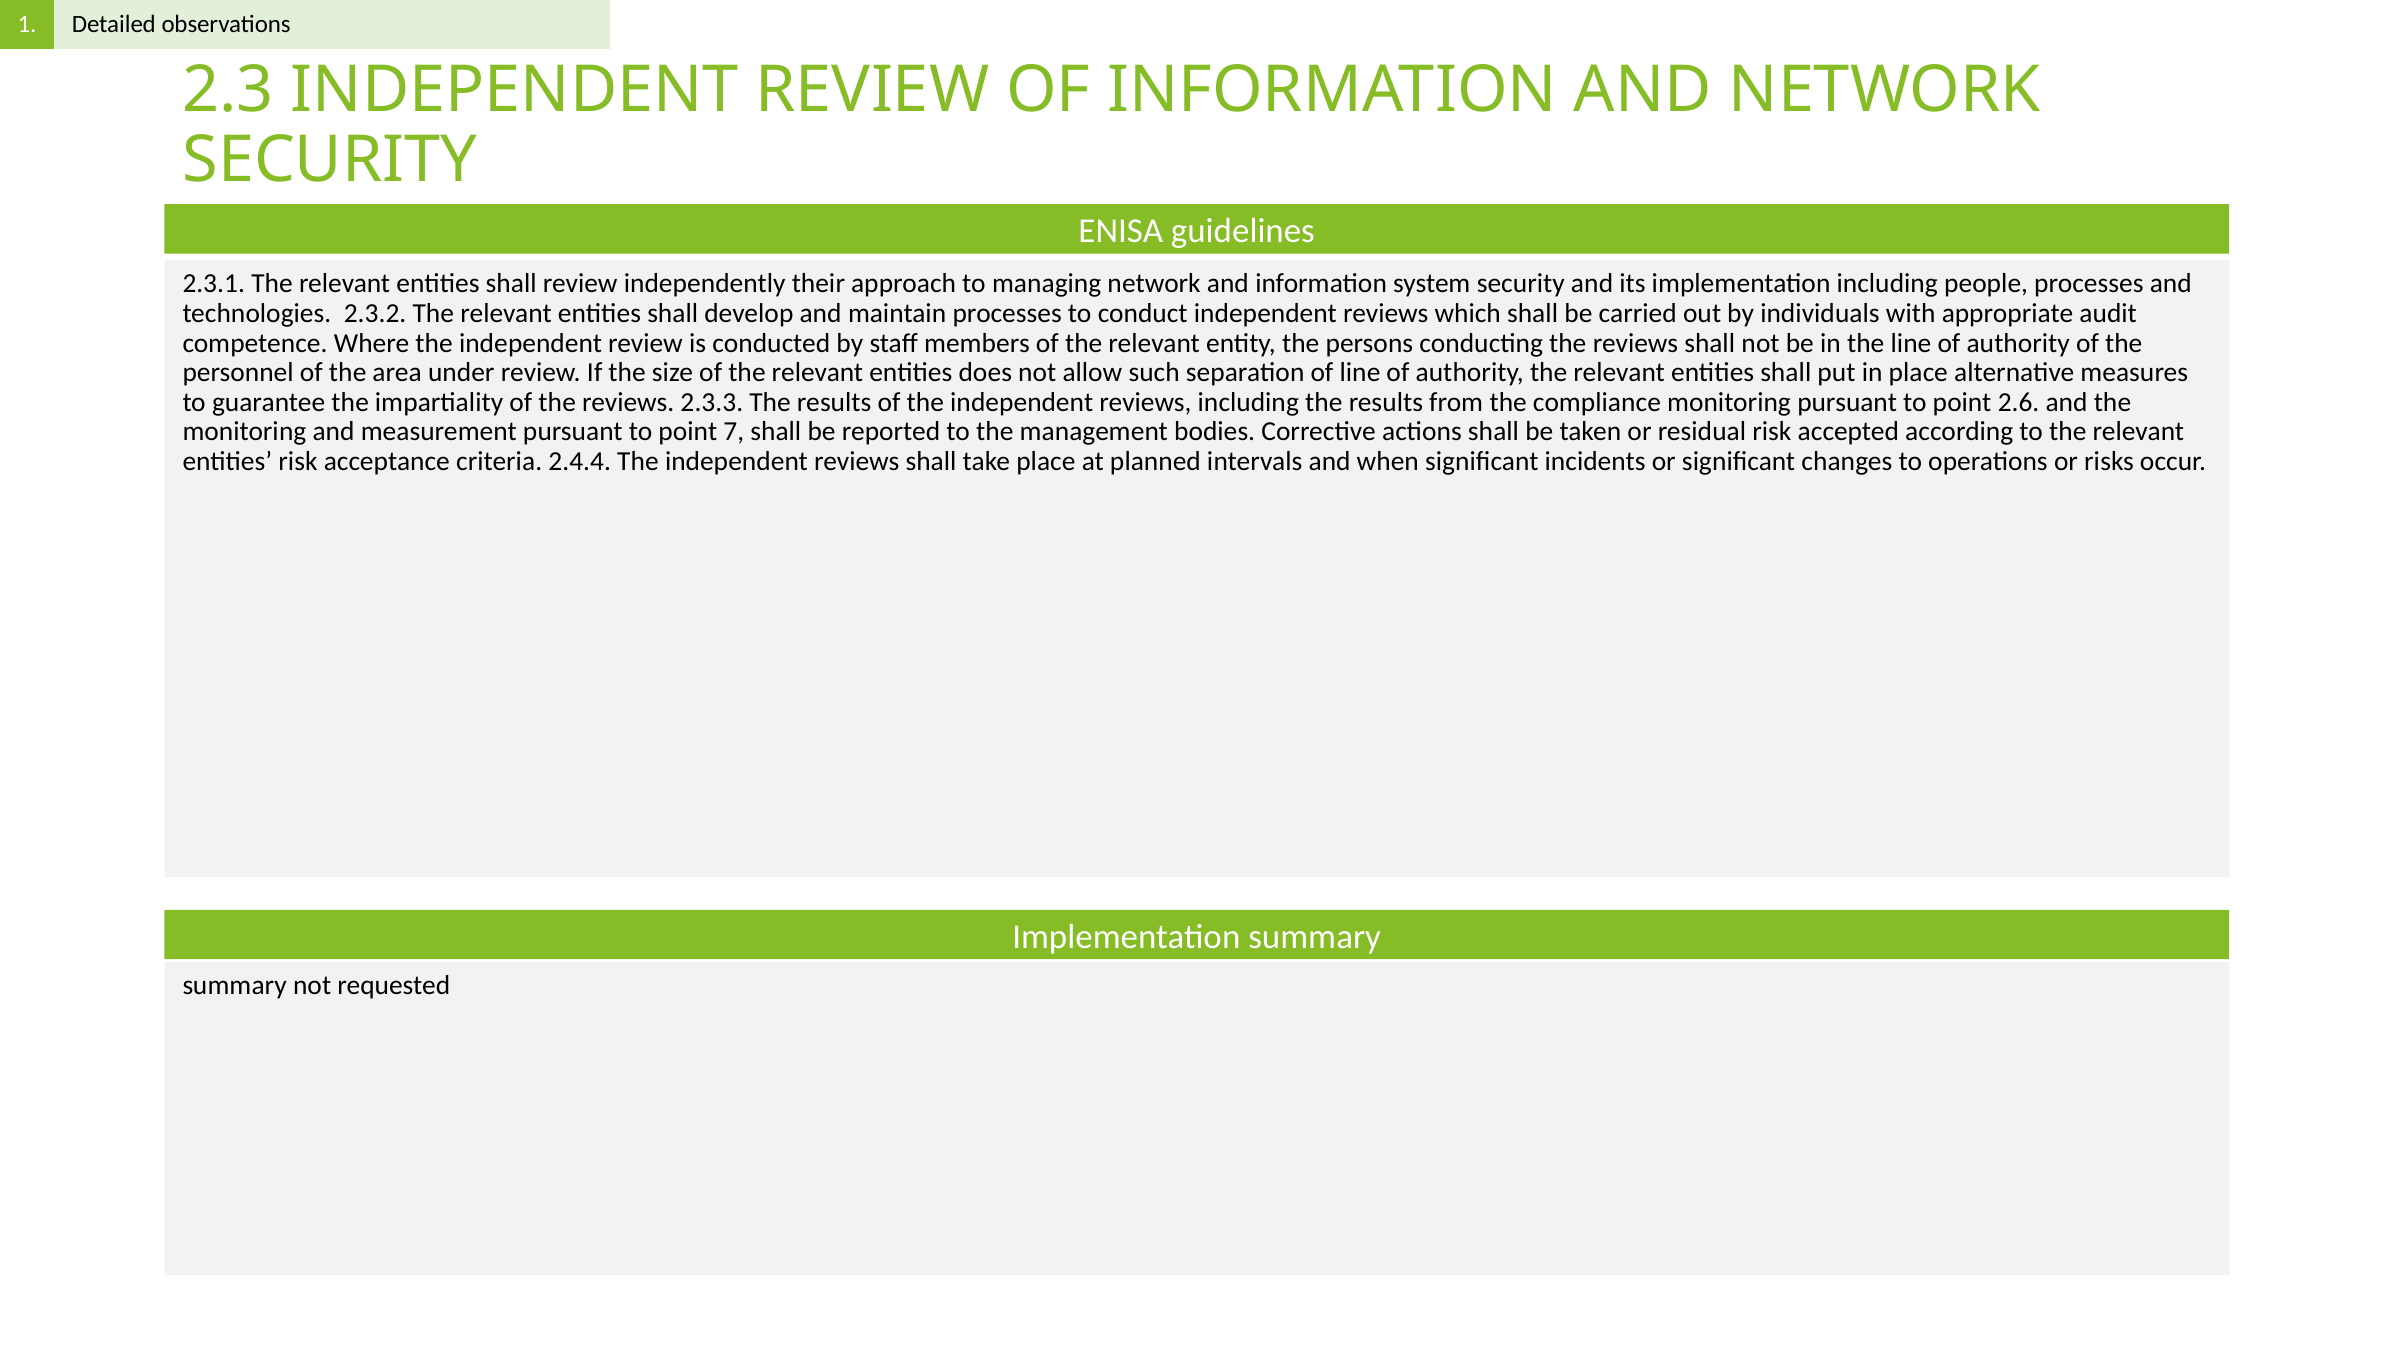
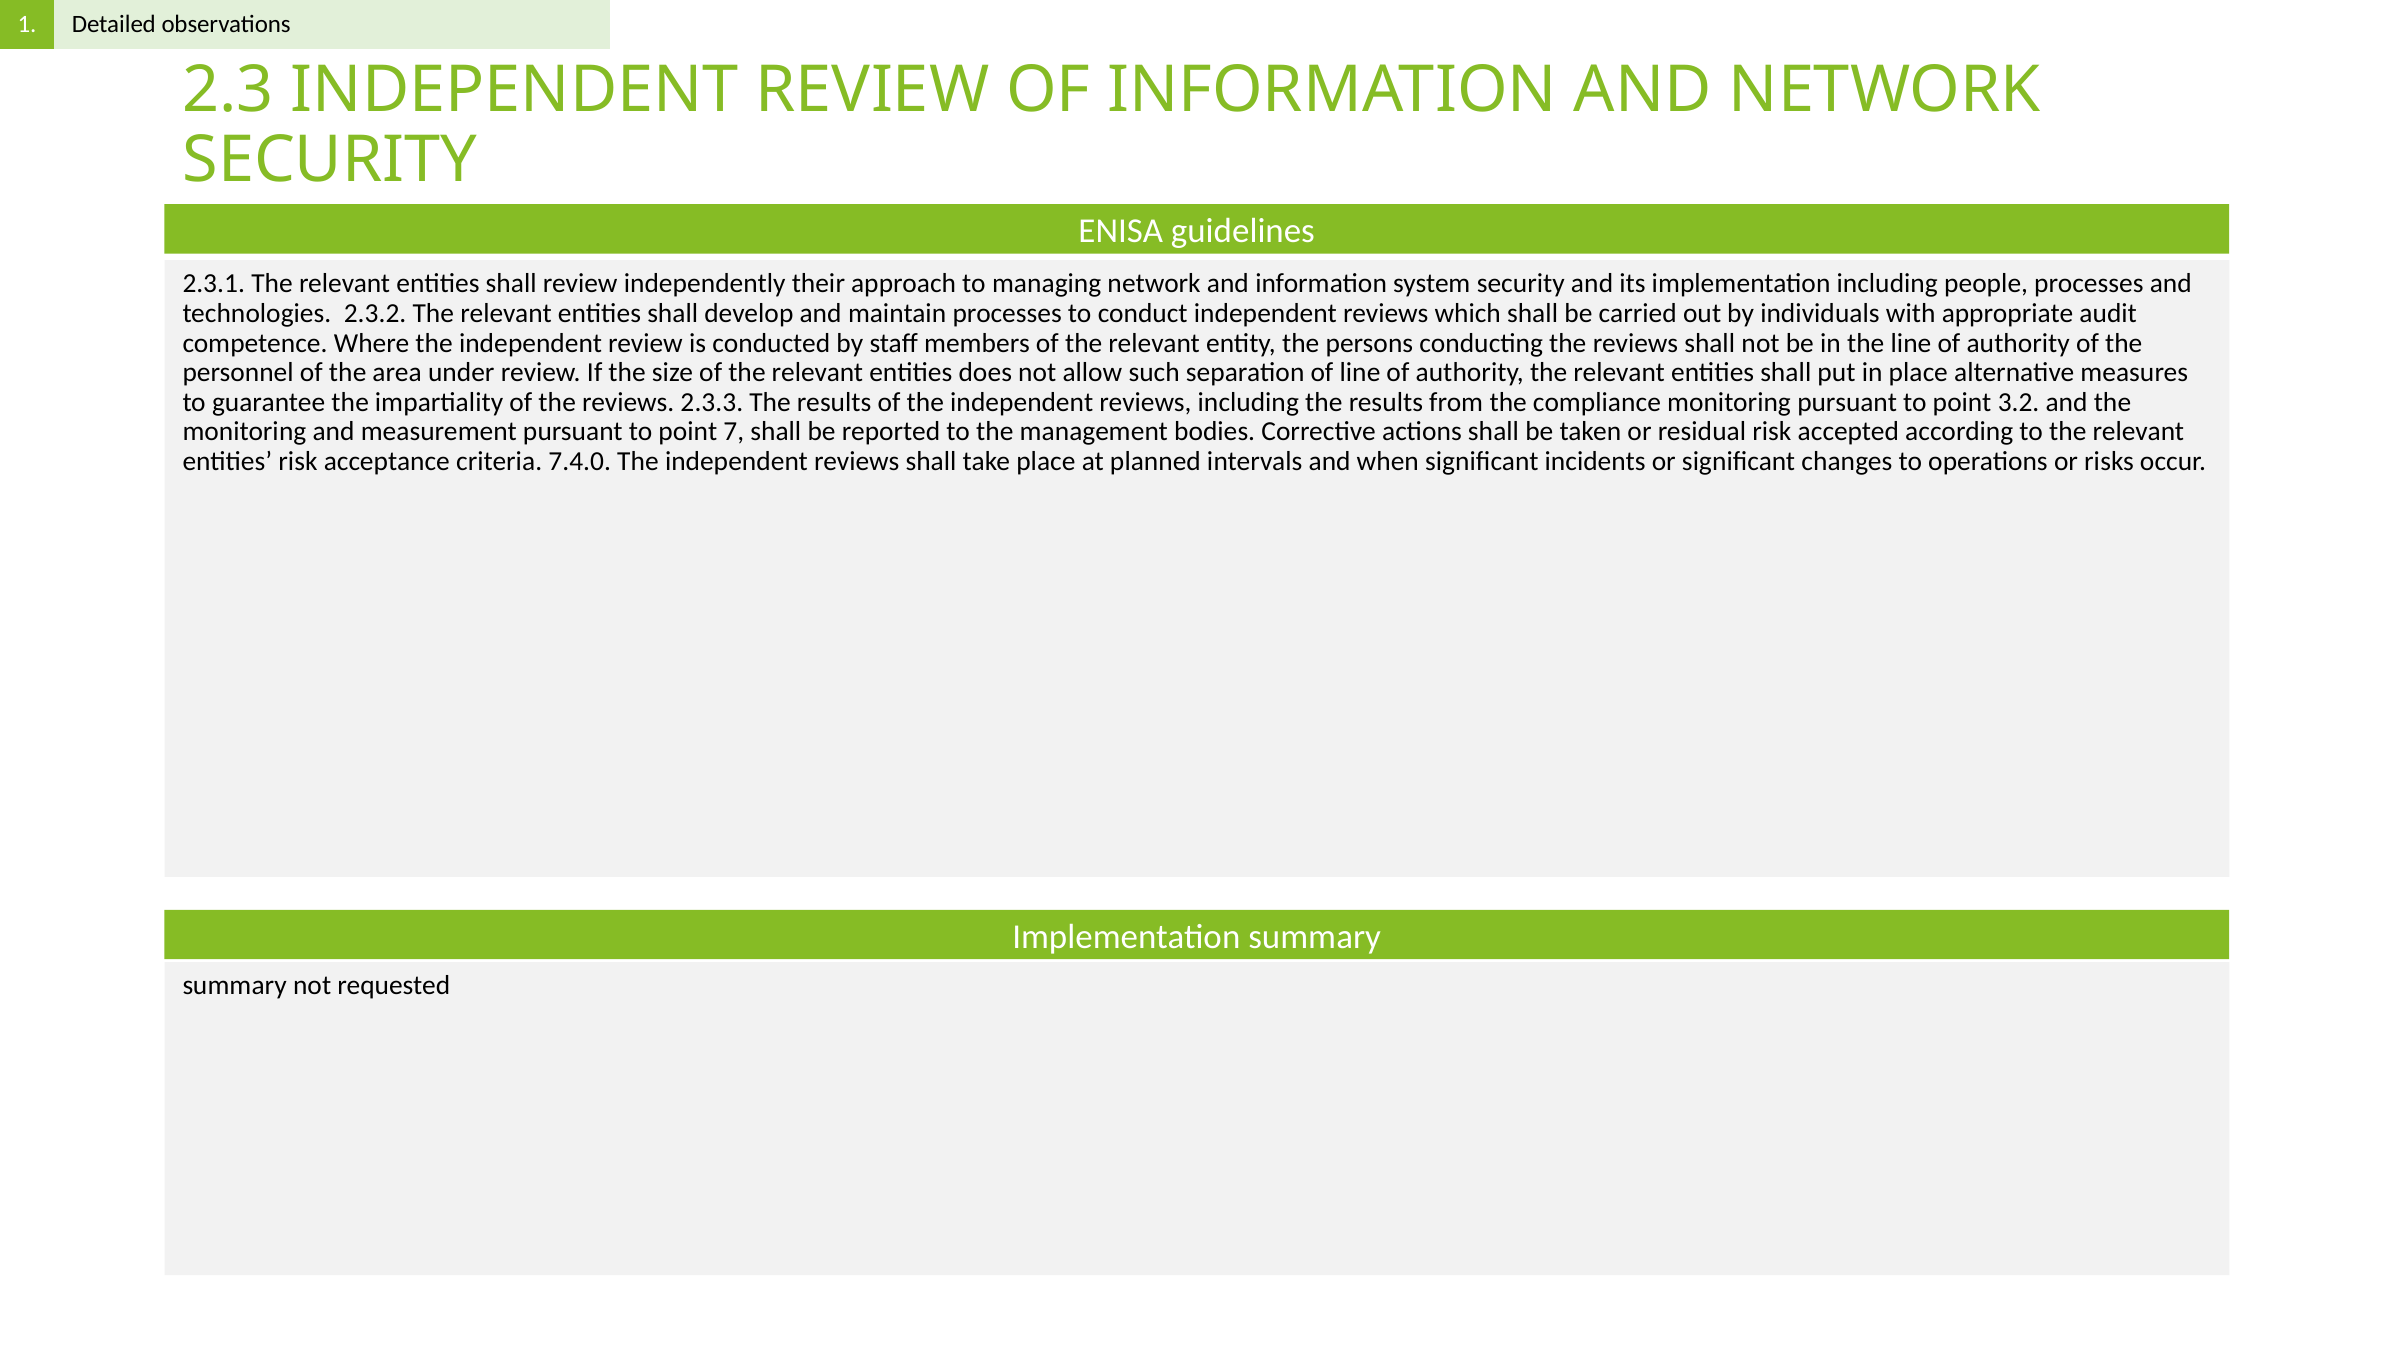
2.6: 2.6 -> 3.2
2.4.4: 2.4.4 -> 7.4.0
